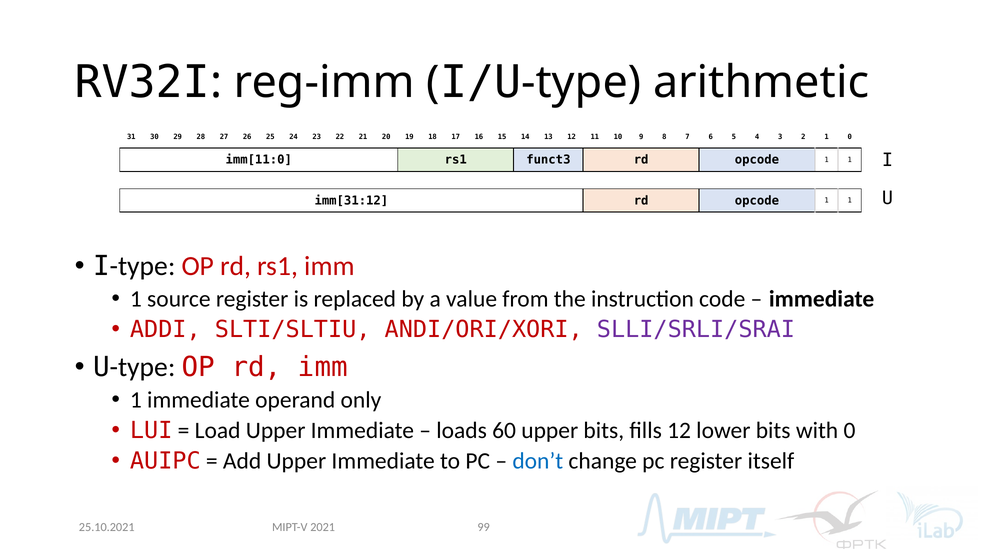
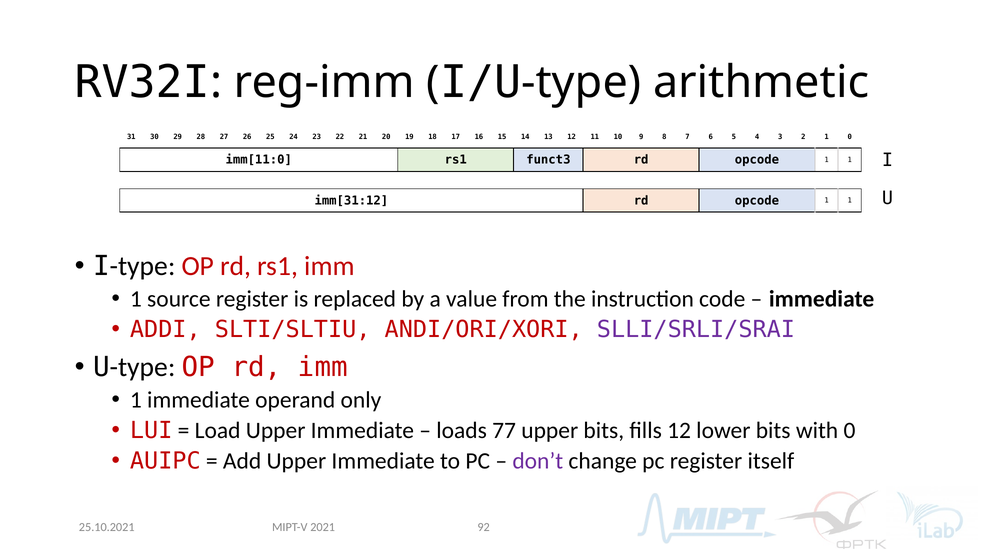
60: 60 -> 77
don’t colour: blue -> purple
99: 99 -> 92
